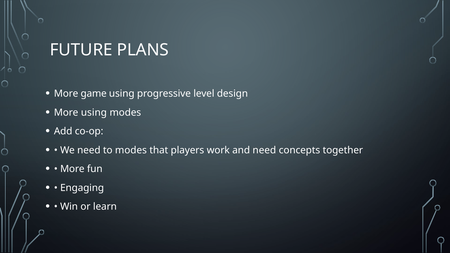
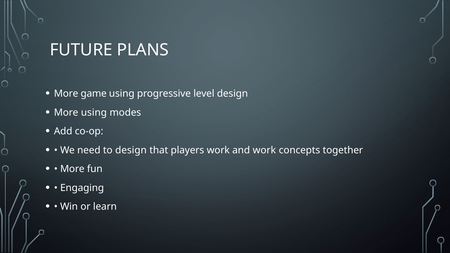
to modes: modes -> design
and need: need -> work
